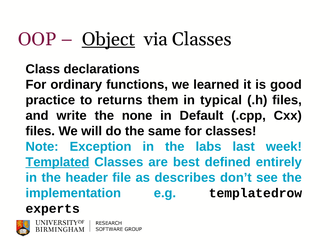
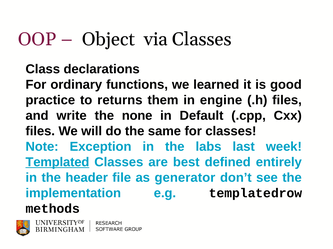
Object underline: present -> none
typical: typical -> engine
describes: describes -> generator
experts: experts -> methods
